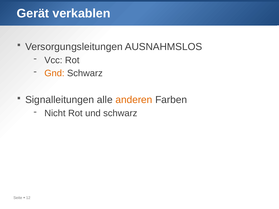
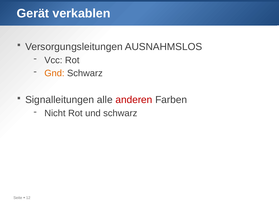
anderen colour: orange -> red
